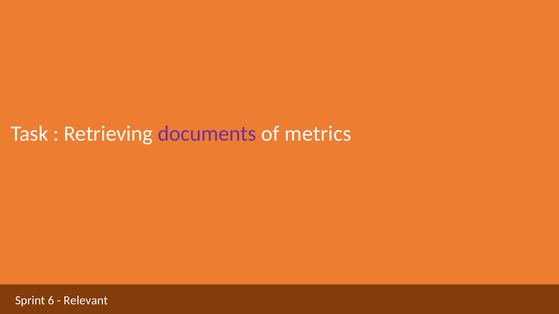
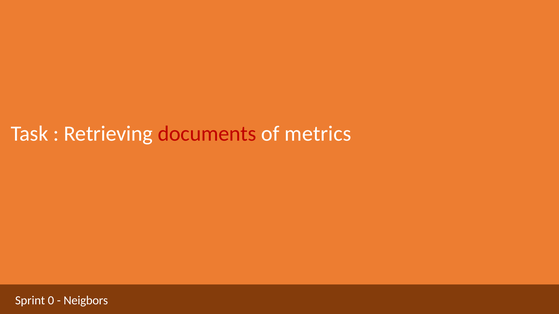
documents colour: purple -> red
6: 6 -> 0
Relevant: Relevant -> Neigbors
